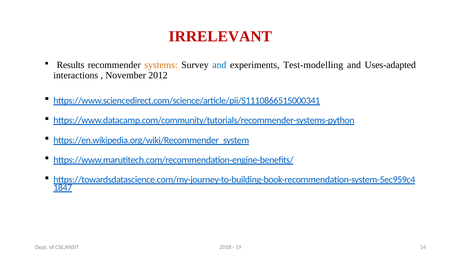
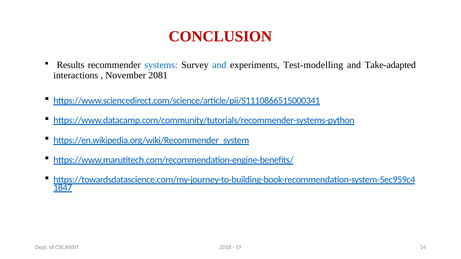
IRRELEVANT: IRRELEVANT -> CONCLUSION
systems colour: orange -> blue
Uses-adapted: Uses-adapted -> Take-adapted
2012: 2012 -> 2081
